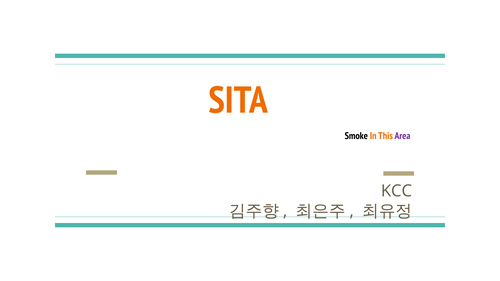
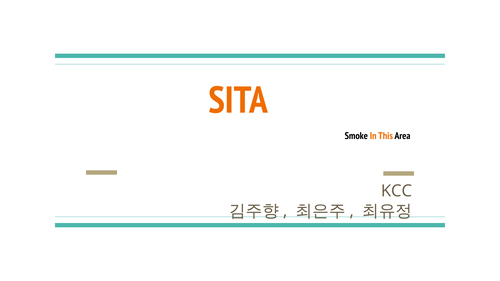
Area colour: purple -> black
